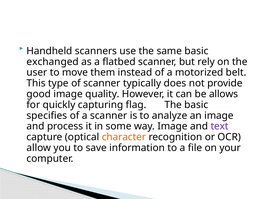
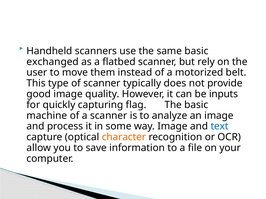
allows: allows -> inputs
specifies: specifies -> machine
text colour: purple -> blue
